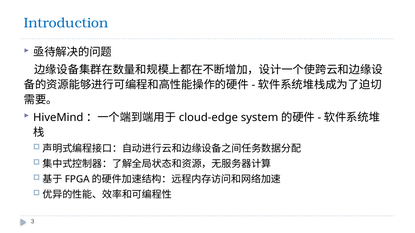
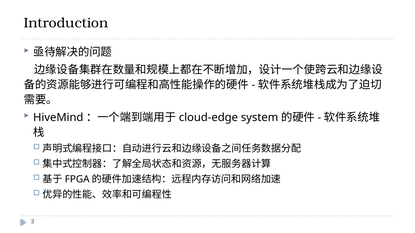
Introduction colour: blue -> black
